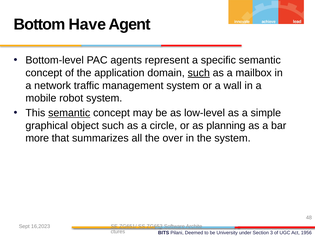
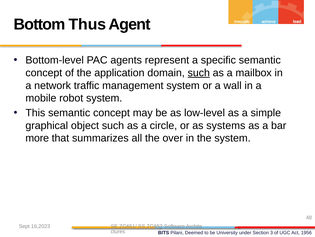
Have: Have -> Thus
semantic at (69, 113) underline: present -> none
planning: planning -> systems
